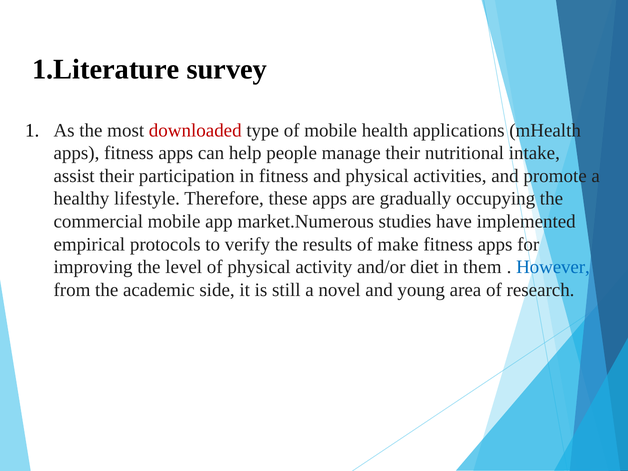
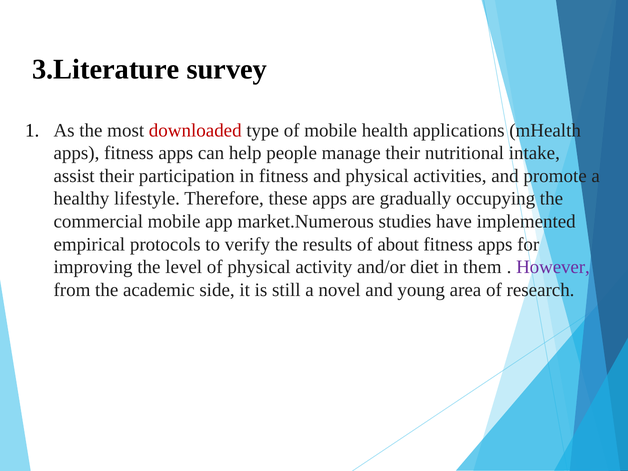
1.Literature: 1.Literature -> 3.Literature
make: make -> about
However colour: blue -> purple
